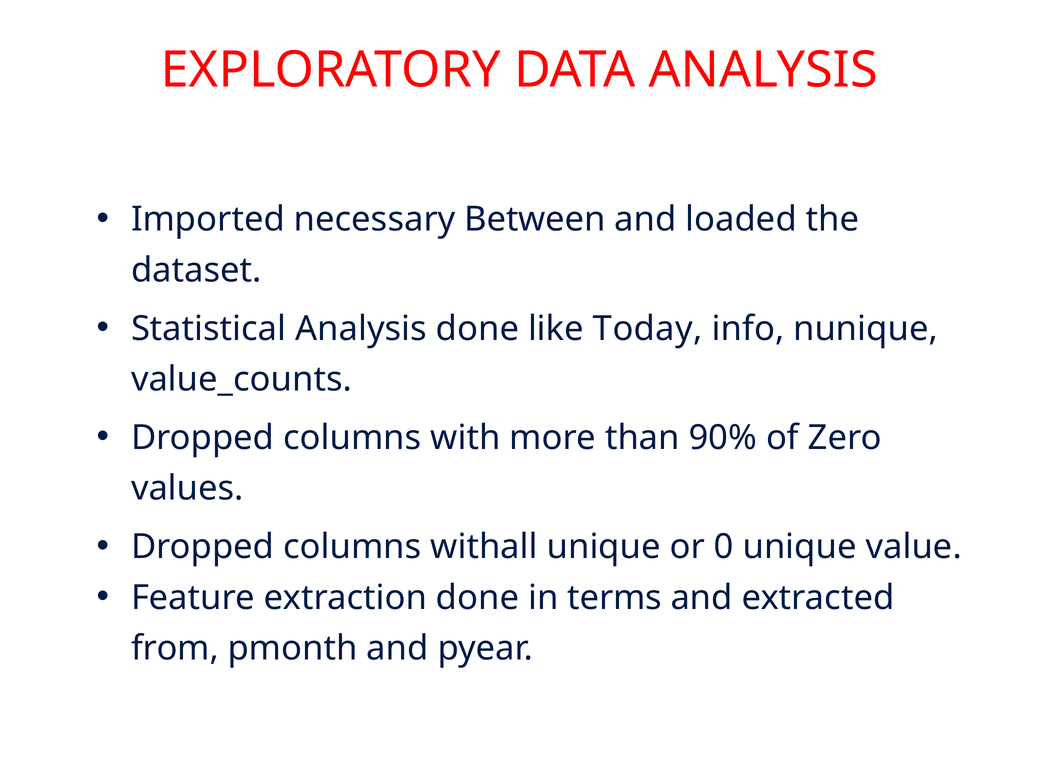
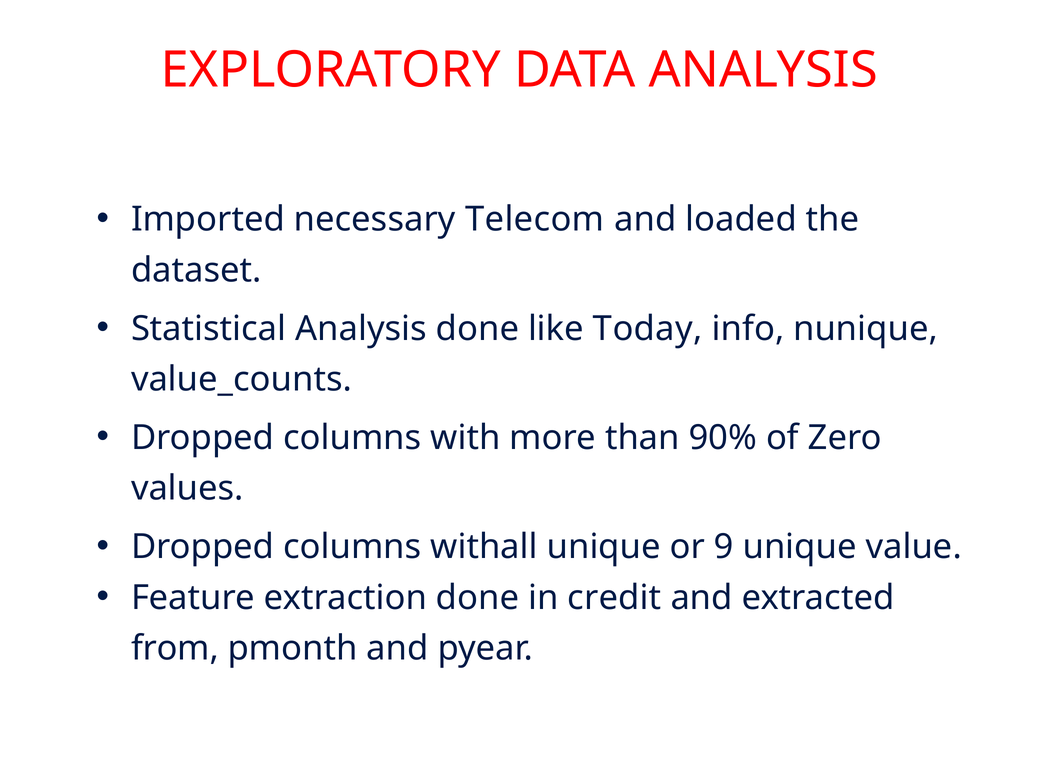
Between: Between -> Telecom
0: 0 -> 9
terms: terms -> credit
